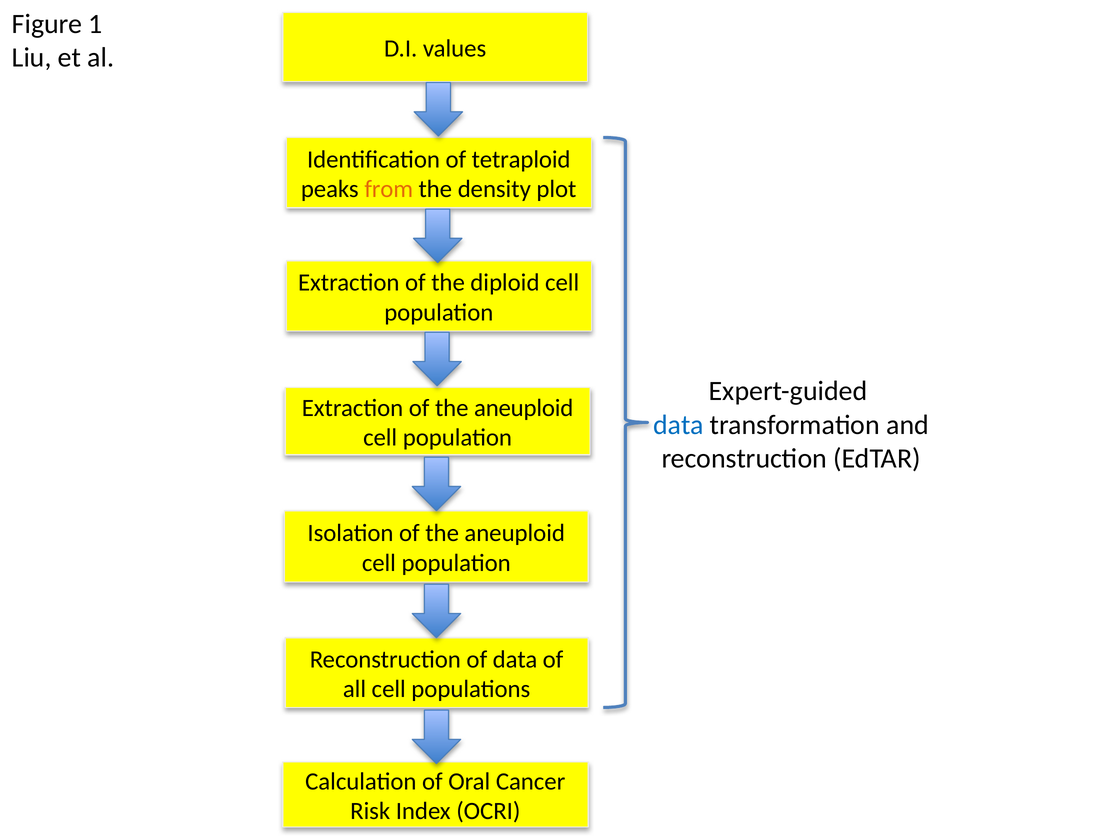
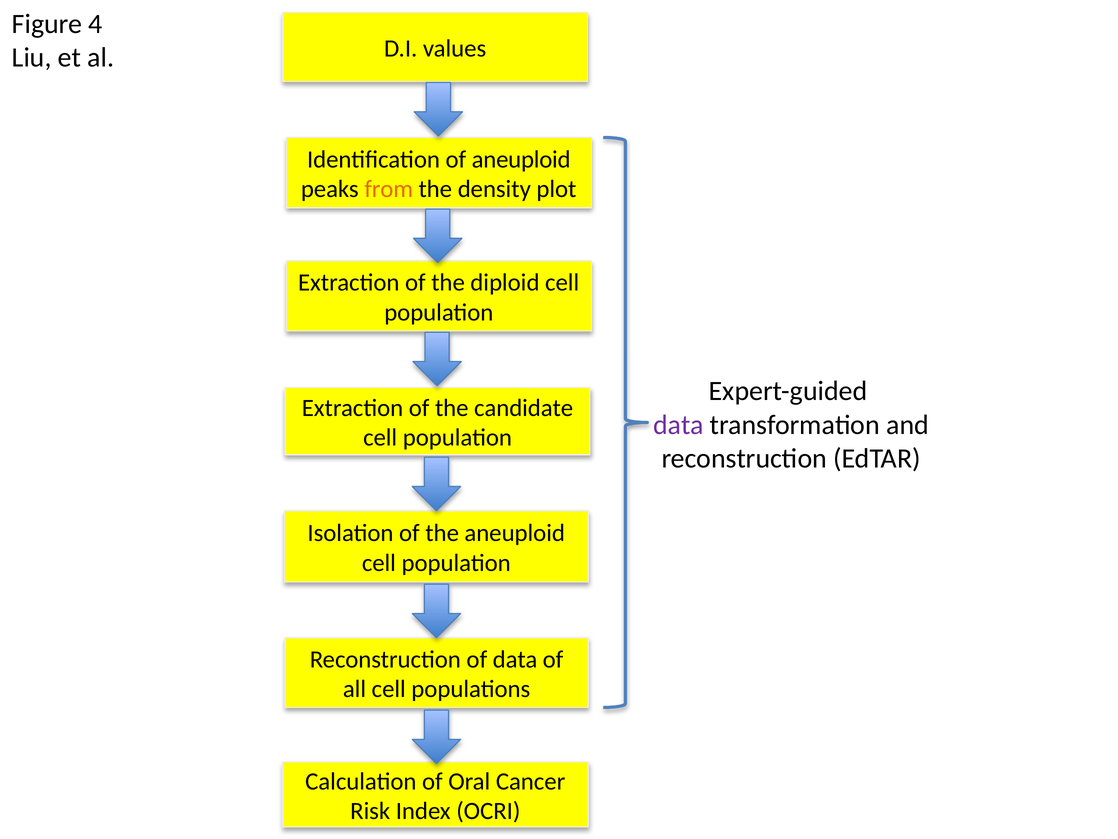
1: 1 -> 4
of tetraploid: tetraploid -> aneuploid
Extraction of the aneuploid: aneuploid -> candidate
data at (679, 425) colour: blue -> purple
